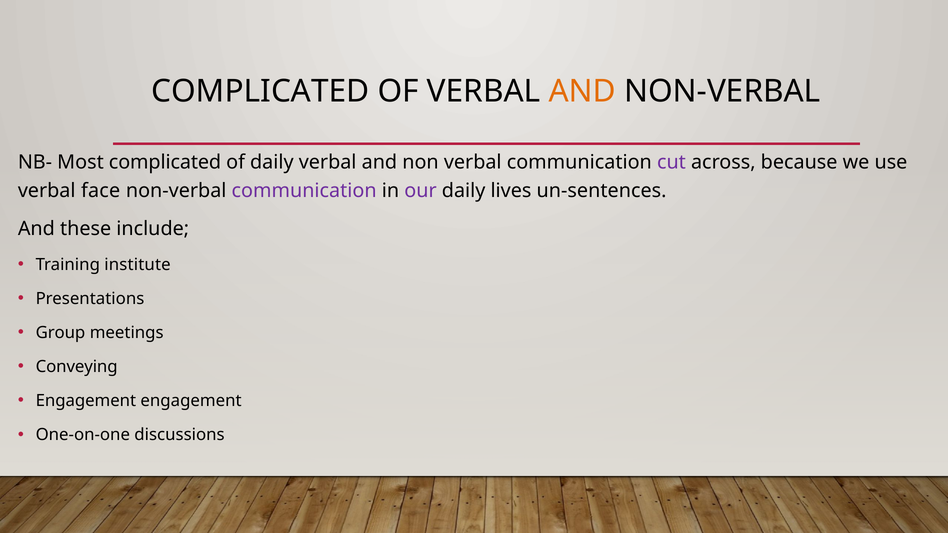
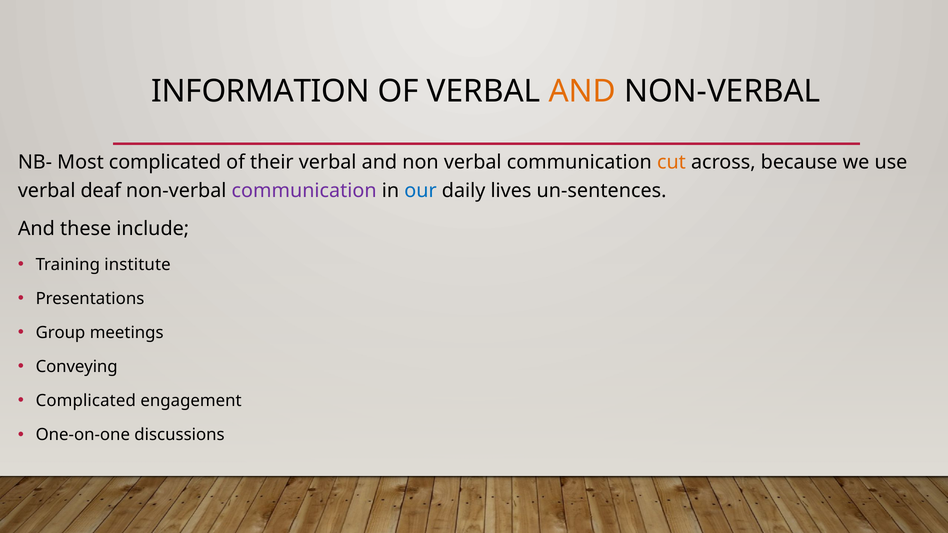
COMPLICATED at (260, 92): COMPLICATED -> INFORMATION
of daily: daily -> their
cut colour: purple -> orange
face: face -> deaf
our colour: purple -> blue
Engagement at (86, 401): Engagement -> Complicated
